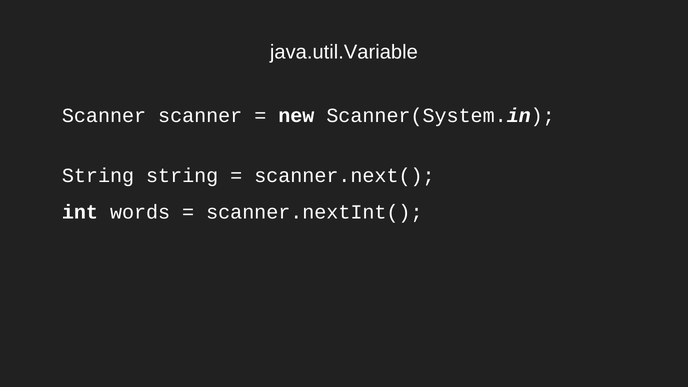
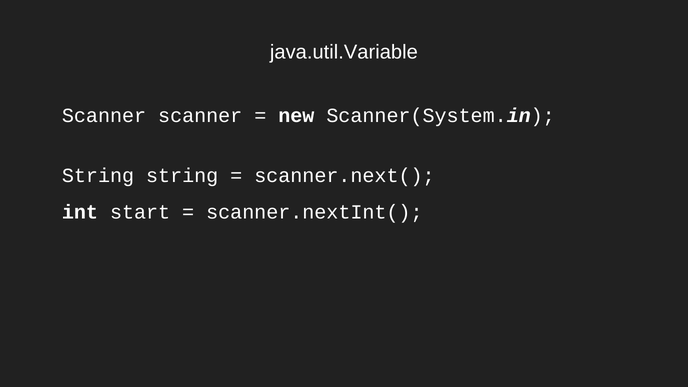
words: words -> start
